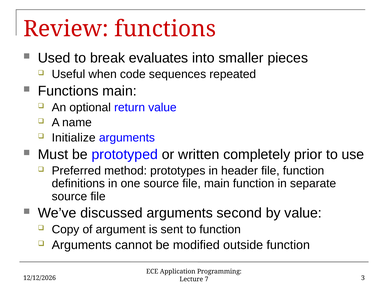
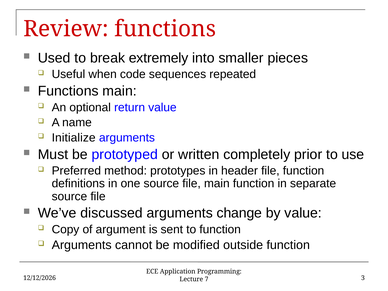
evaluates: evaluates -> extremely
second: second -> change
